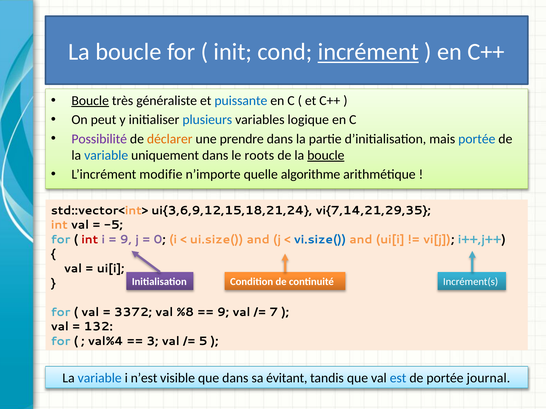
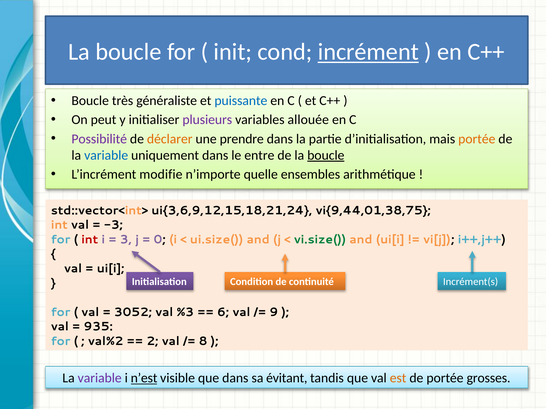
Boucle at (90, 101) underline: present -> none
plusieurs colour: blue -> purple
logique: logique -> allouée
portée at (477, 139) colour: blue -> orange
roots: roots -> entre
algorithme: algorithme -> ensembles
vi{7,14,21,29,35: vi{7,14,21,29,35 -> vi{9,44,01,38,75
-5: -5 -> -3
9 at (126, 240): 9 -> 3
vi.size( colour: blue -> green
3372: 3372 -> 3052
%8: %8 -> %3
9 at (223, 312): 9 -> 6
7: 7 -> 9
132: 132 -> 935
val%4: val%4 -> val%2
3: 3 -> 2
5: 5 -> 8
variable at (100, 379) colour: blue -> purple
n’est underline: none -> present
est colour: blue -> orange
journal: journal -> grosses
